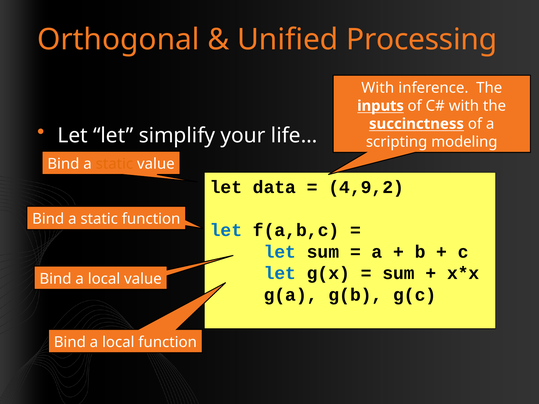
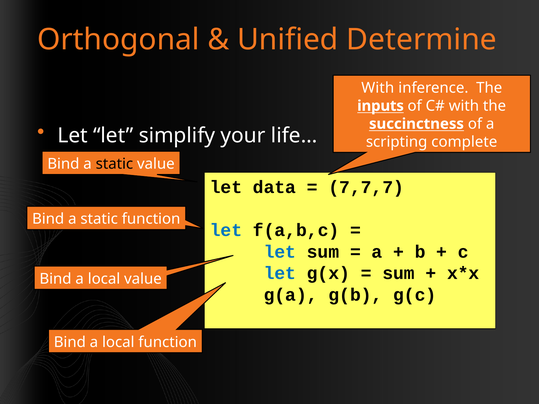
Processing: Processing -> Determine
modeling: modeling -> complete
static at (114, 164) colour: orange -> black
4,9,2: 4,9,2 -> 7,7,7
